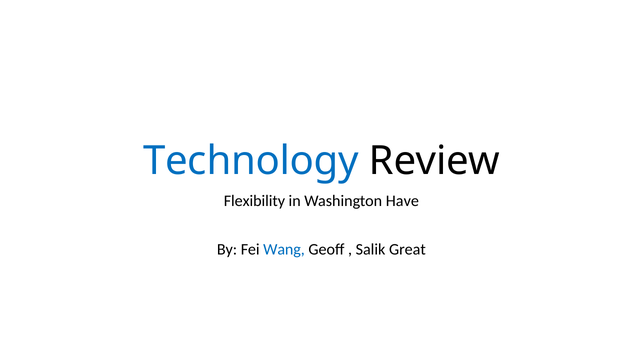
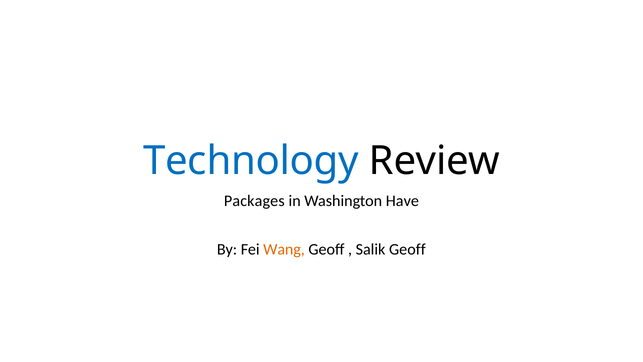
Flexibility: Flexibility -> Packages
Wang colour: blue -> orange
Salik Great: Great -> Geoff
